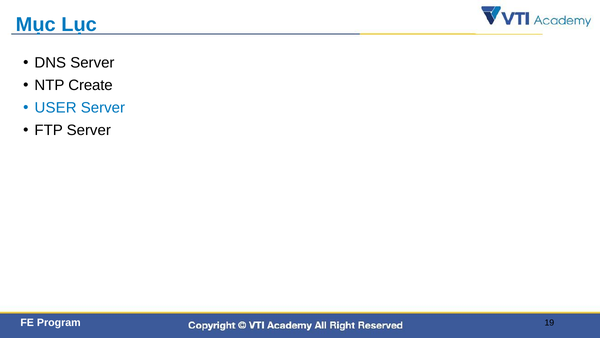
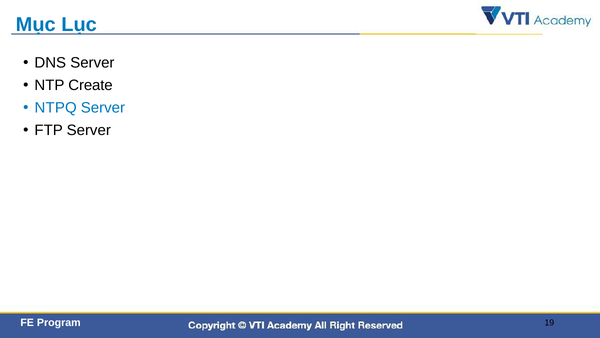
USER: USER -> NTPQ
